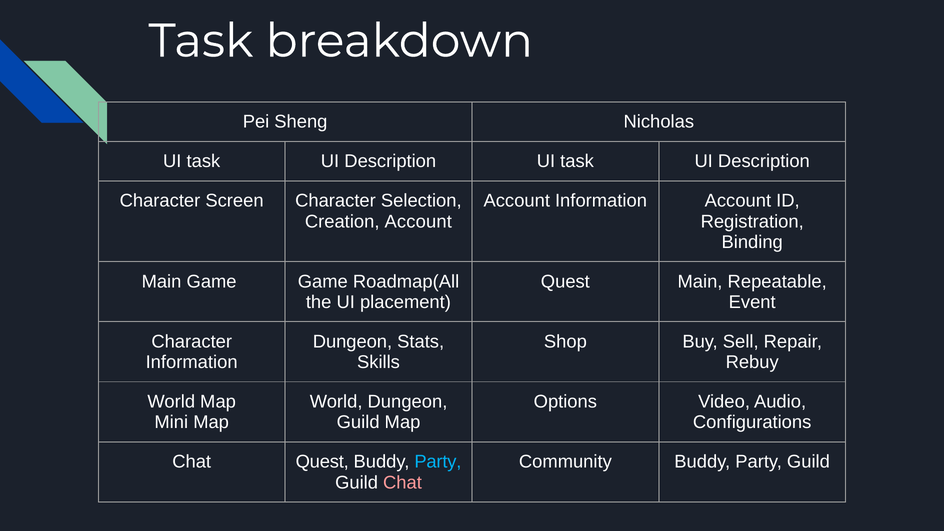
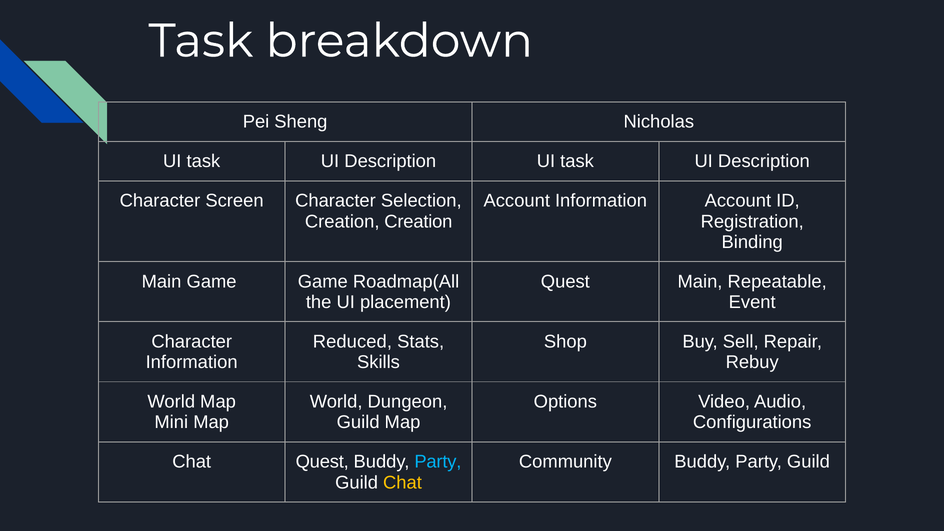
Creation Account: Account -> Creation
Dungeon at (352, 342): Dungeon -> Reduced
Chat at (402, 483) colour: pink -> yellow
